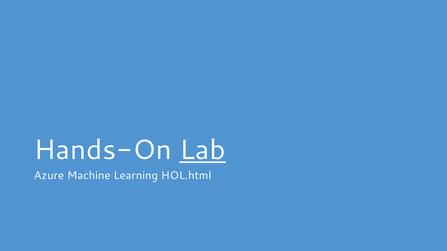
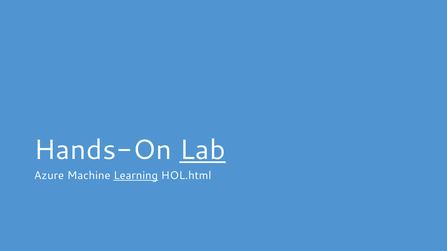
Learning underline: none -> present
